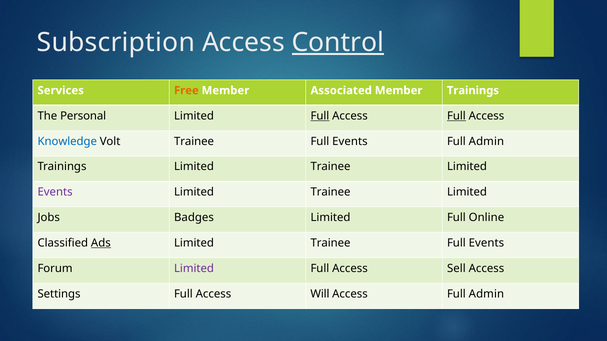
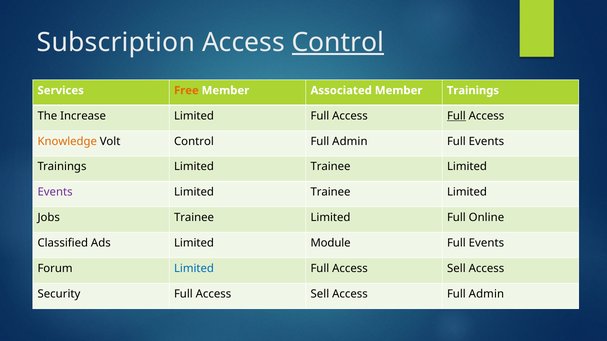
Personal: Personal -> Increase
Full at (320, 116) underline: present -> none
Knowledge colour: blue -> orange
Volt Trainee: Trainee -> Control
Events at (350, 141): Events -> Admin
Admin at (486, 141): Admin -> Events
Jobs Badges: Badges -> Trainee
Ads underline: present -> none
Trainee at (330, 243): Trainee -> Module
Limited at (194, 269) colour: purple -> blue
Settings: Settings -> Security
Will at (320, 294): Will -> Sell
